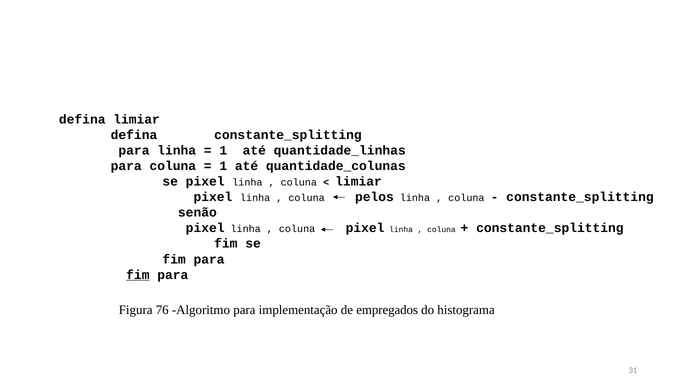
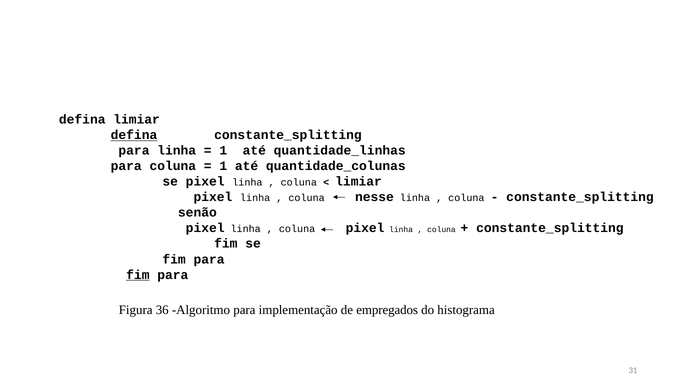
defina at (134, 135) underline: none -> present
pelos: pelos -> nesse
76: 76 -> 36
